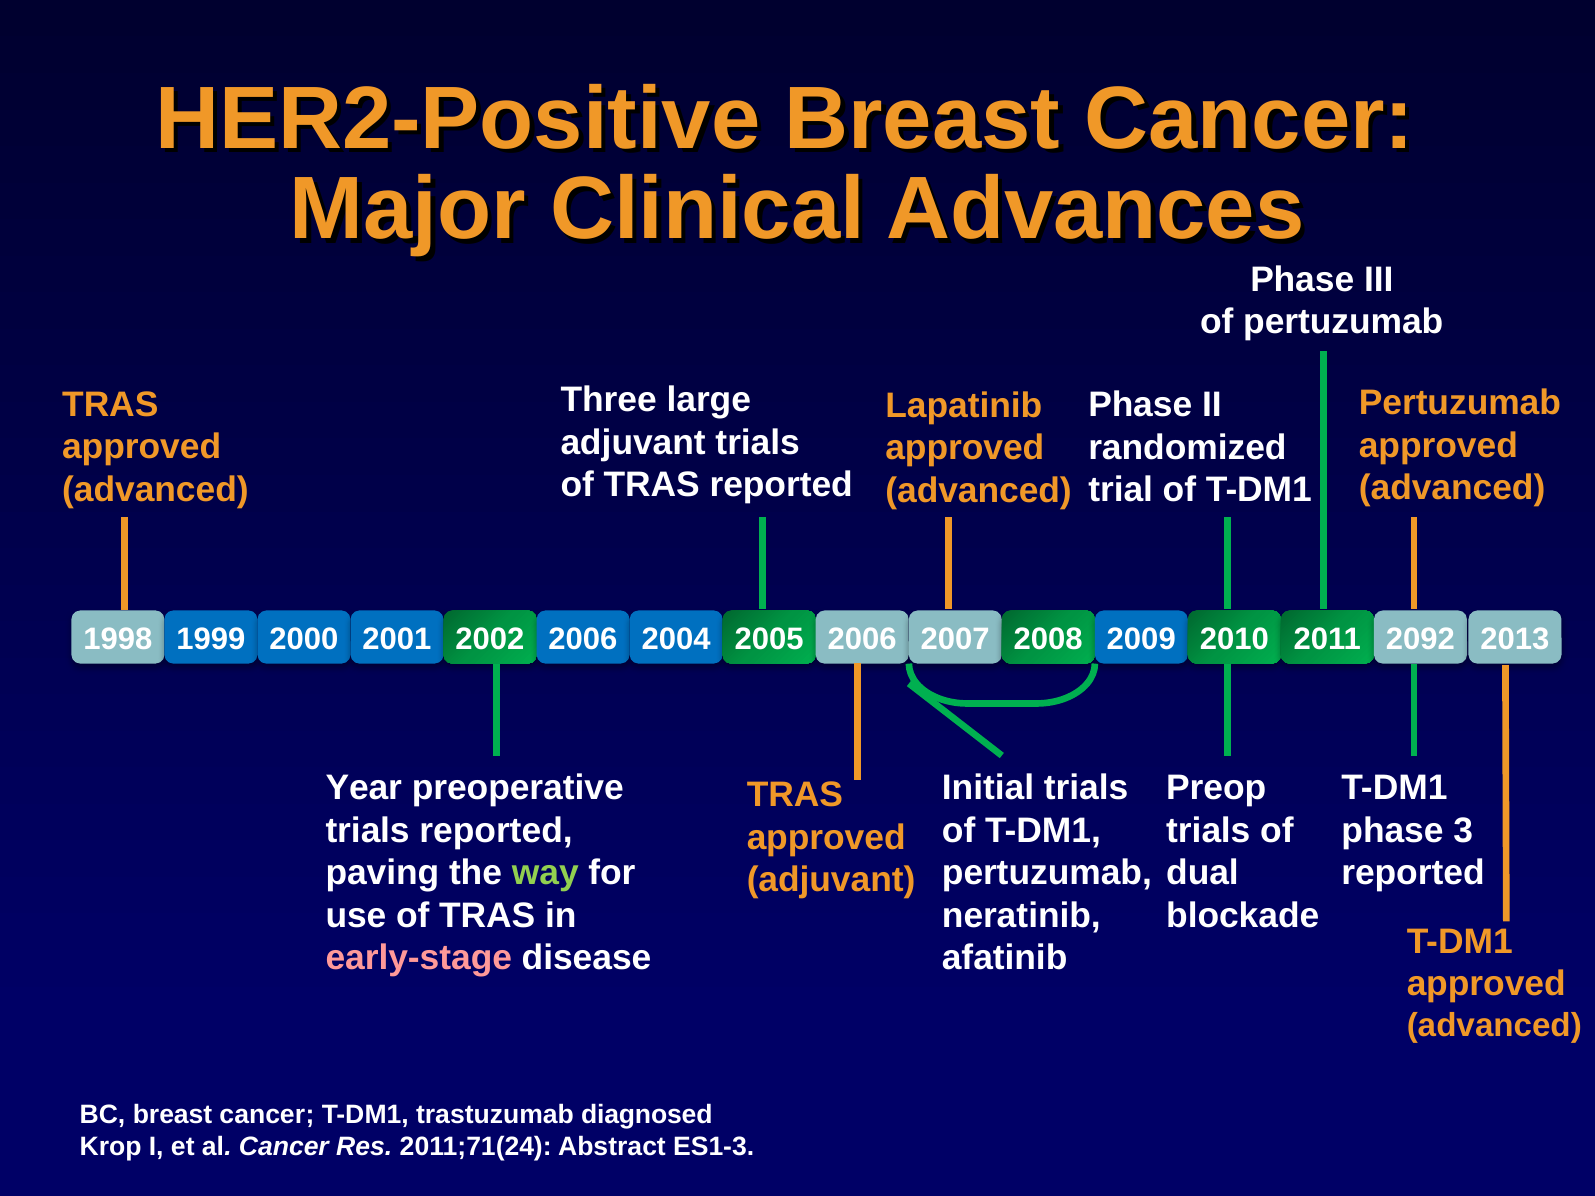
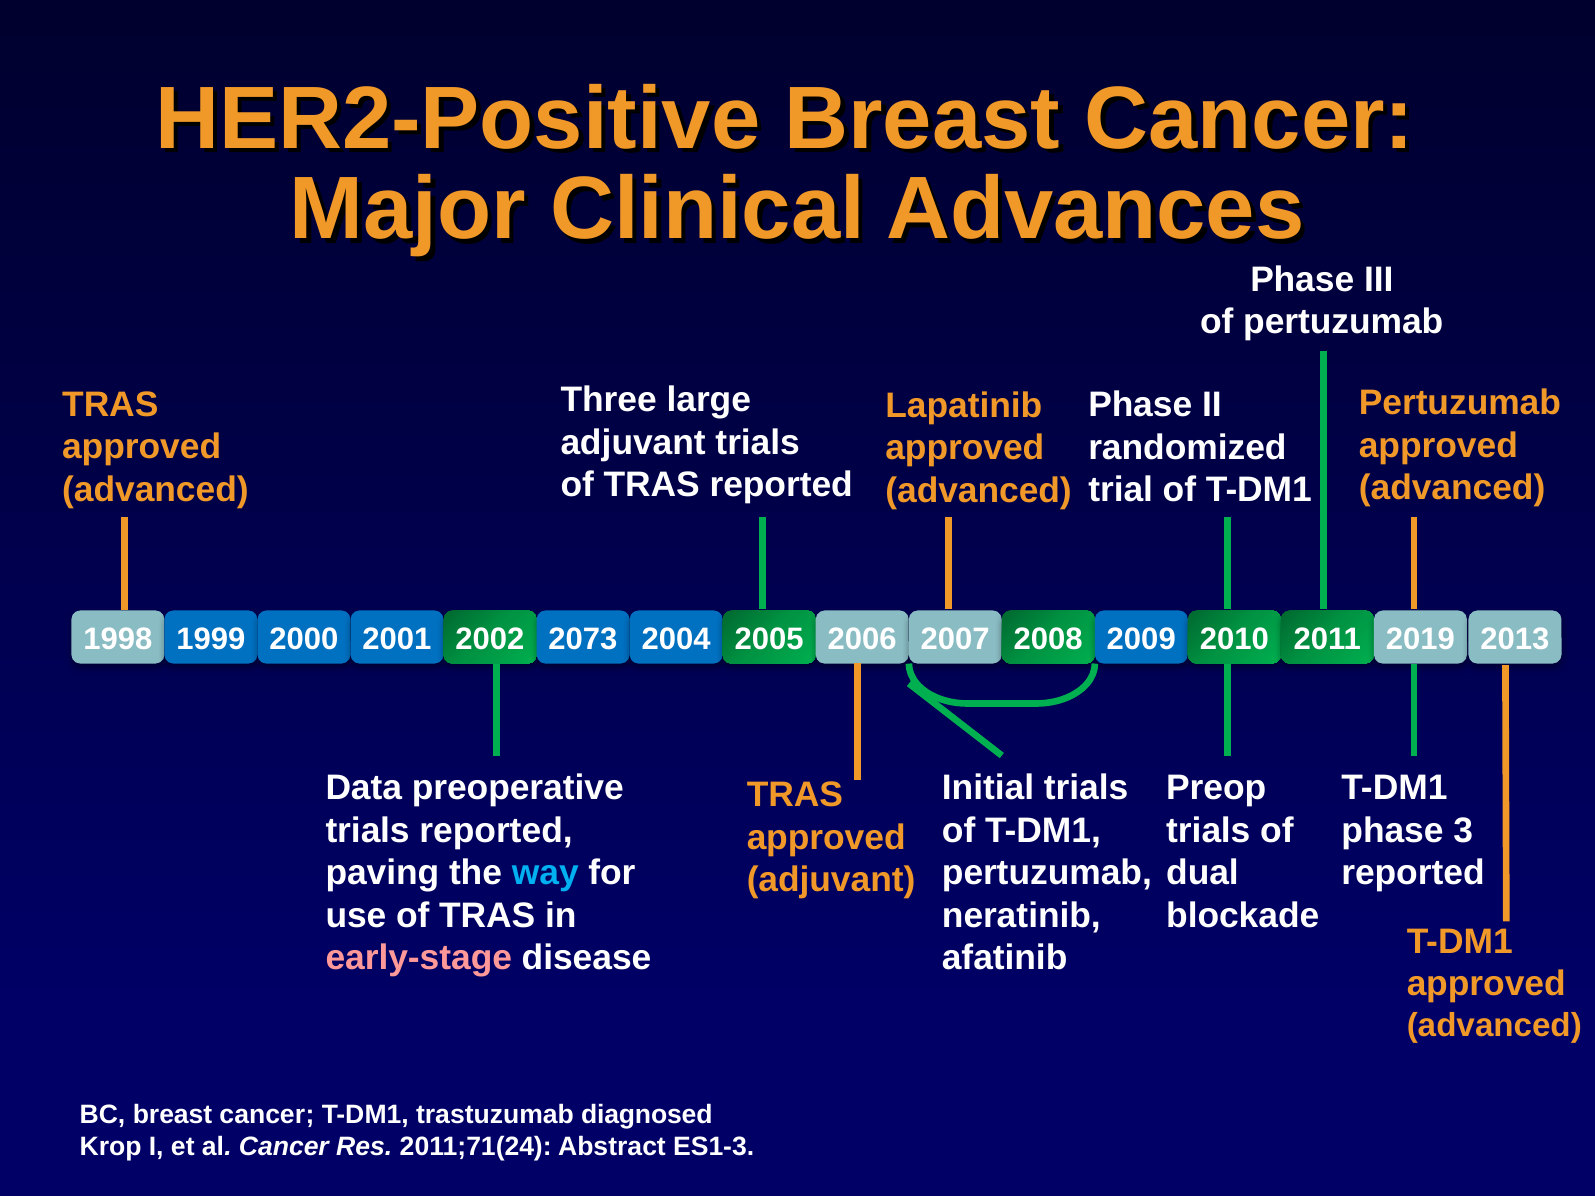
2002 2006: 2006 -> 2073
2092: 2092 -> 2019
Year: Year -> Data
way colour: light green -> light blue
